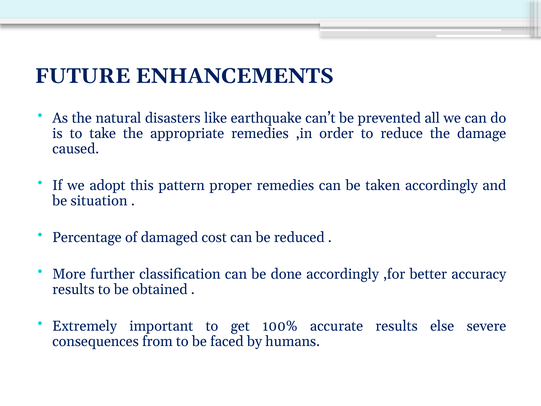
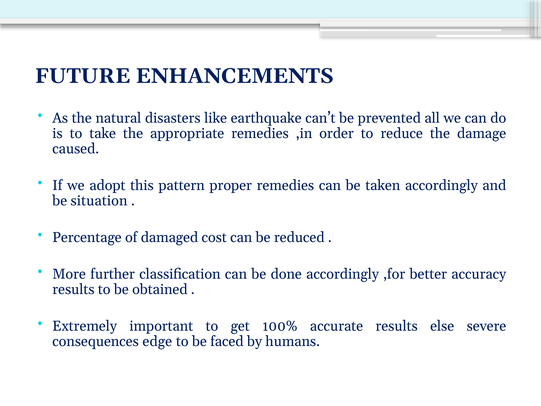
from: from -> edge
